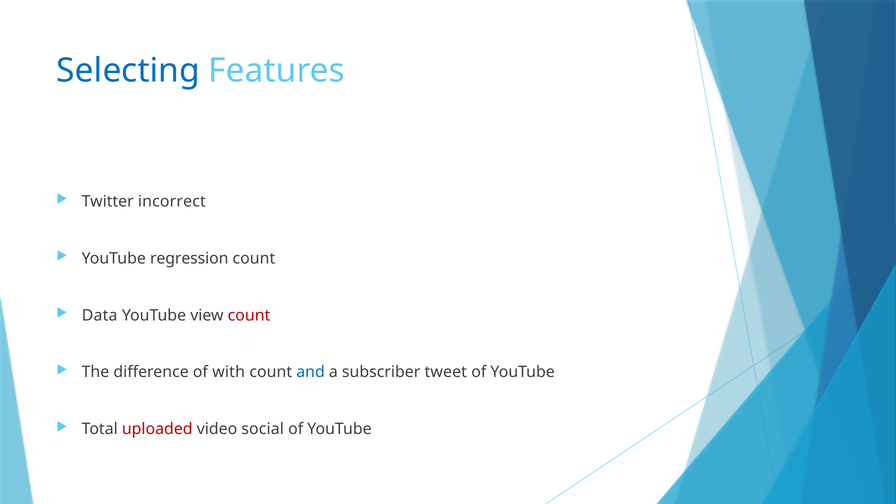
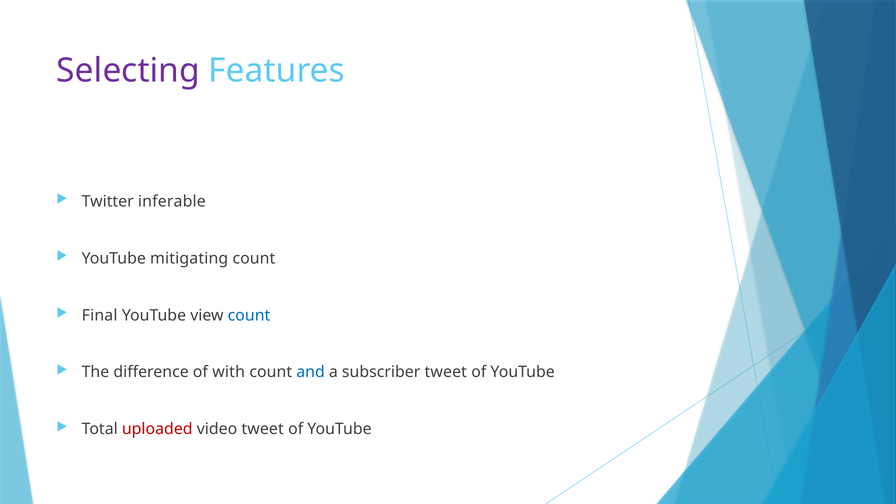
Selecting colour: blue -> purple
incorrect: incorrect -> inferable
regression: regression -> mitigating
Data: Data -> Final
count at (249, 315) colour: red -> blue
video social: social -> tweet
